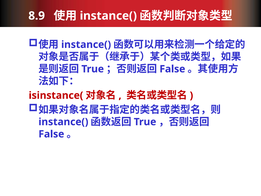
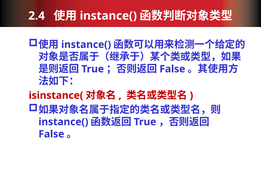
8.9: 8.9 -> 2.4
